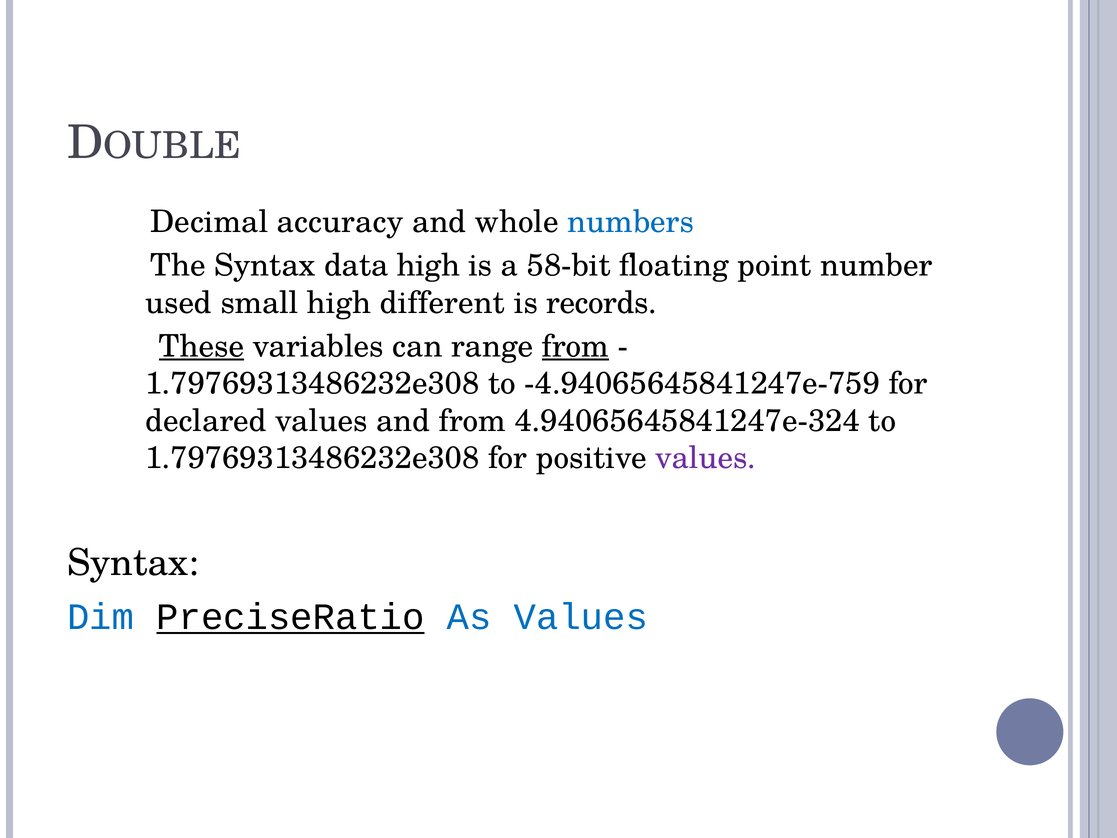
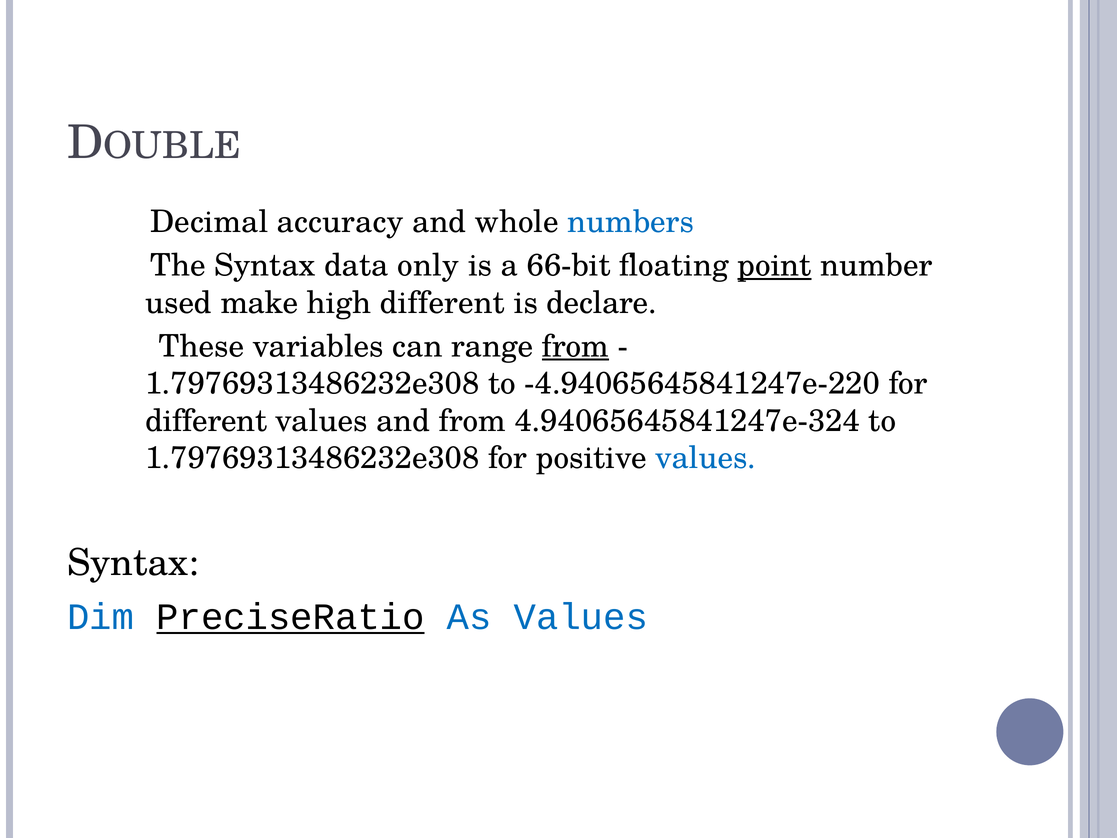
data high: high -> only
58-bit: 58-bit -> 66-bit
point underline: none -> present
small: small -> make
records: records -> declare
These underline: present -> none
-4.94065645841247e-759: -4.94065645841247e-759 -> -4.94065645841247e-220
declared at (206, 421): declared -> different
values at (706, 458) colour: purple -> blue
